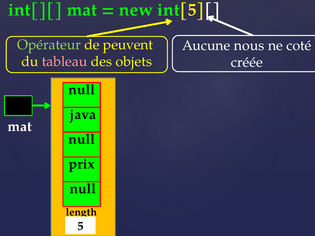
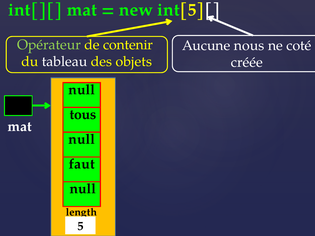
peuvent: peuvent -> contenir
tableau colour: pink -> white
java: java -> tous
prix: prix -> faut
